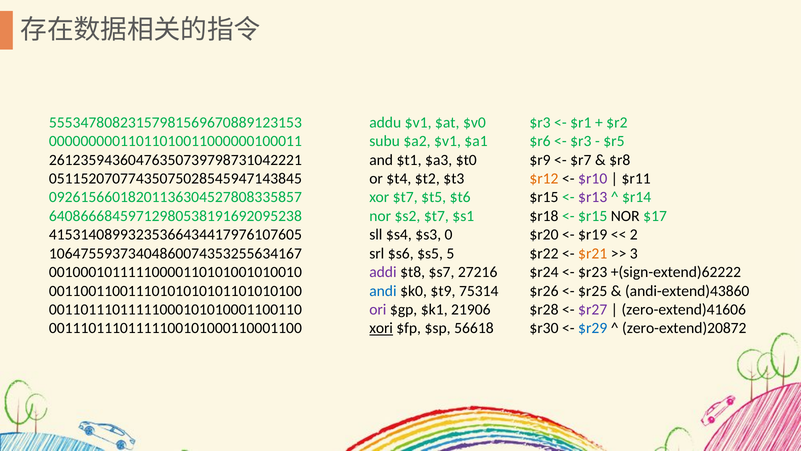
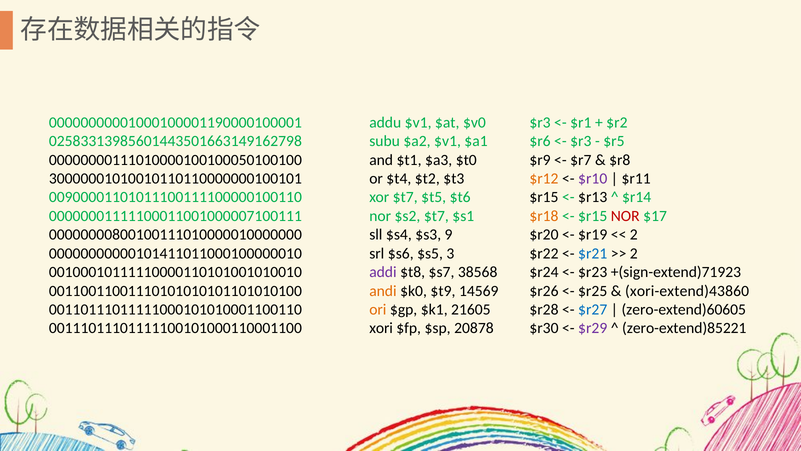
55534780823157981569670889123153: 55534780823157981569670889123153 -> 00000000001000100001190000100001
00000000011011010011000000100011: 00000000011011010011000000100011 -> 02583313985601443501663149162798
26123594360476350739798731042221: 26123594360476350739798731042221 -> 00000000111010000100100050100100
05115207077435075028545947143845: 05115207077435075028545947143845 -> 30000001010010110110000000100101
09261566018201136304527808335857: 09261566018201136304527808335857 -> 00900001101011100111100000100110
$r13 colour: purple -> black
64086668459712980538191692095238: 64086668459712980538191692095238 -> 00000001111100011001000007100111
$r18 colour: black -> orange
NOR at (625, 216) colour: black -> red
41531408993235366434417976107605: 41531408993235366434417976107605 -> 00000000800100111010000010000000
0: 0 -> 9
10647559373404860074353255634167: 10647559373404860074353255634167 -> 00000000000101411011000100000010
5: 5 -> 3
$r21 colour: orange -> blue
3 at (634, 253): 3 -> 2
27216: 27216 -> 38568
+(sign-extend)62222: +(sign-extend)62222 -> +(sign-extend)71923
andi colour: blue -> orange
75314: 75314 -> 14569
andi-extend)43860: andi-extend)43860 -> xori-extend)43860
ori colour: purple -> orange
21906: 21906 -> 21605
$r27 colour: purple -> blue
zero-extend)41606: zero-extend)41606 -> zero-extend)60605
xori underline: present -> none
56618: 56618 -> 20878
$r29 colour: blue -> purple
zero-extend)20872: zero-extend)20872 -> zero-extend)85221
